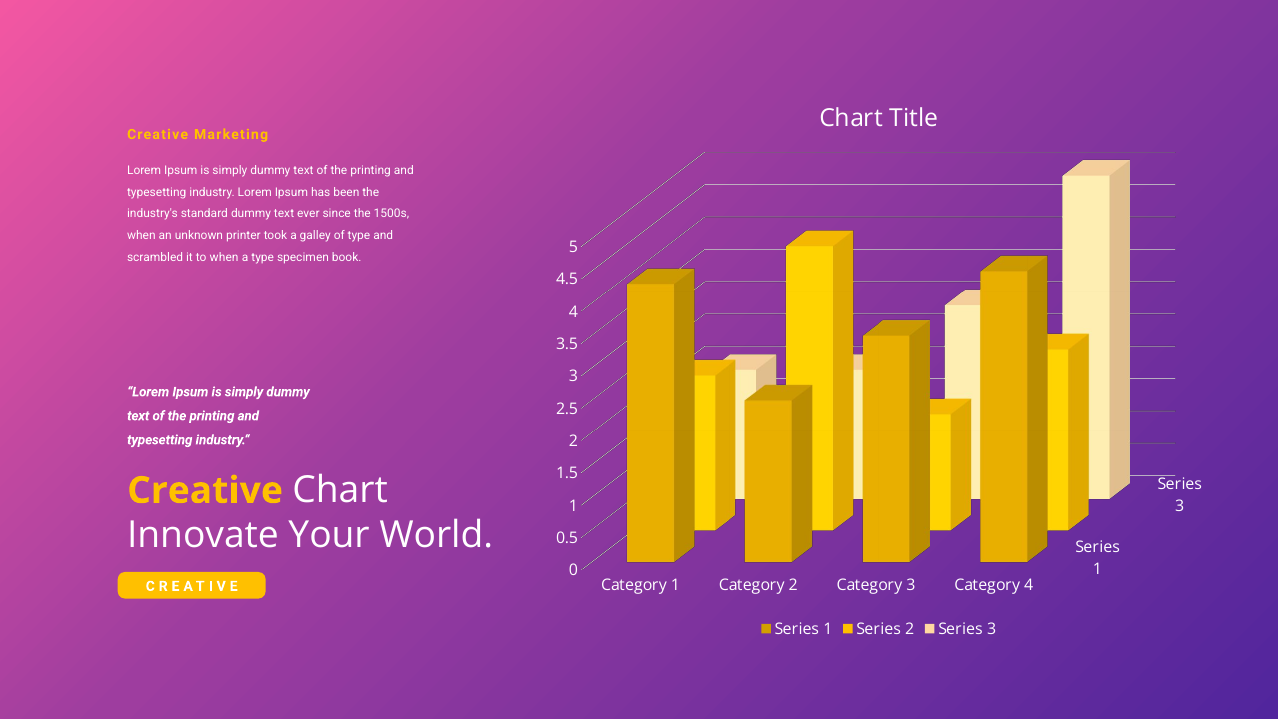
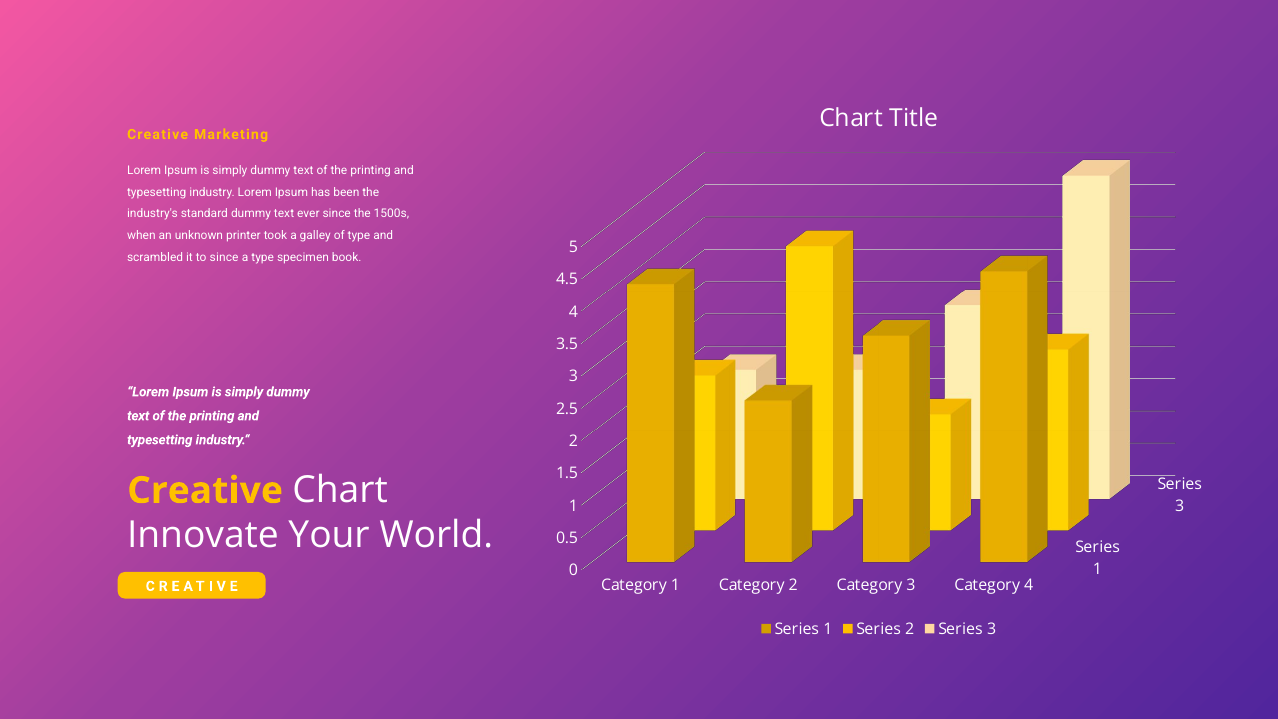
to when: when -> since
